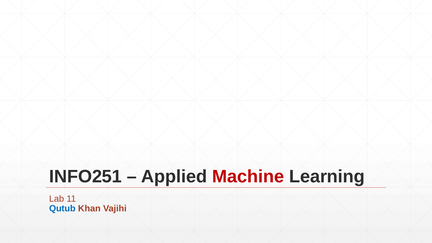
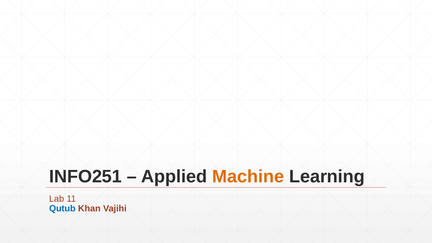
Machine colour: red -> orange
